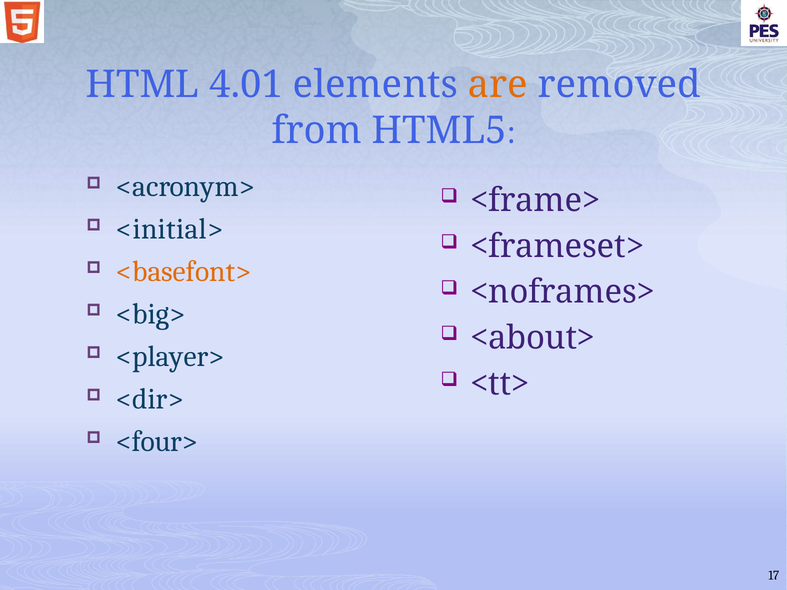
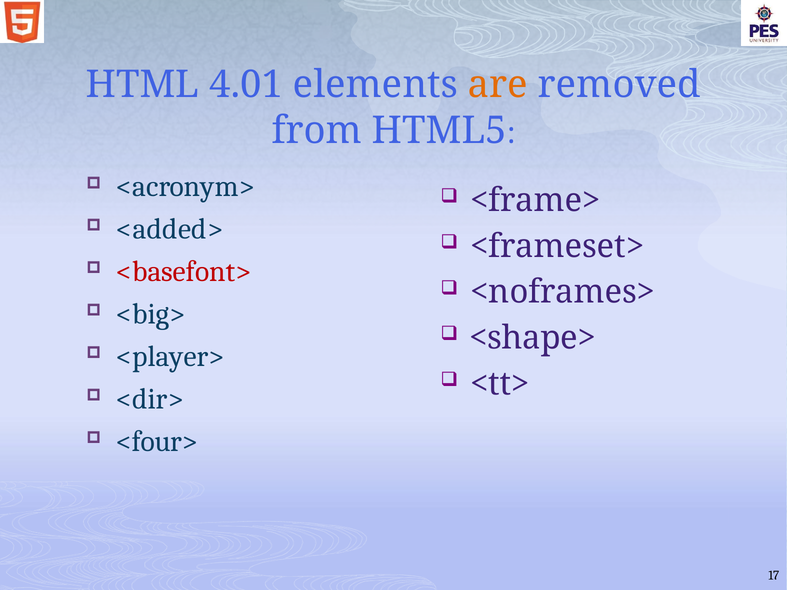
<initial>: <initial> -> <added>
<basefont> colour: orange -> red
<about>: <about> -> <shape>
